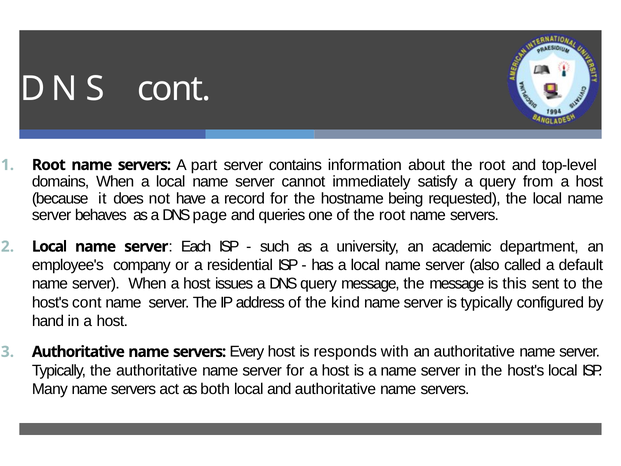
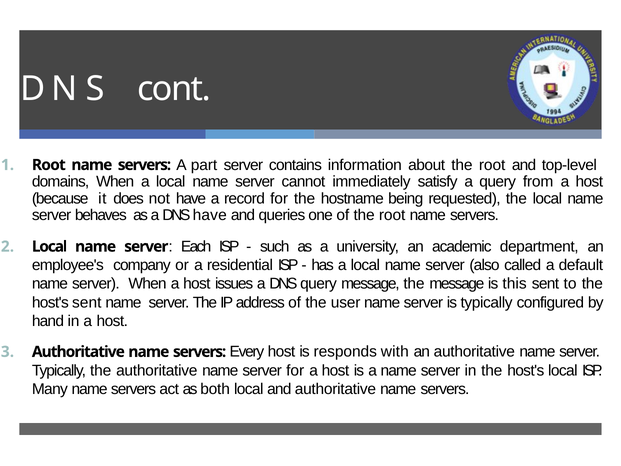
DNS page: page -> have
host's cont: cont -> sent
kind: kind -> user
